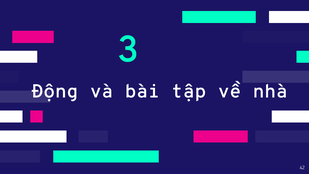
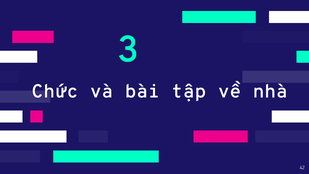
Động: Động -> Chức
